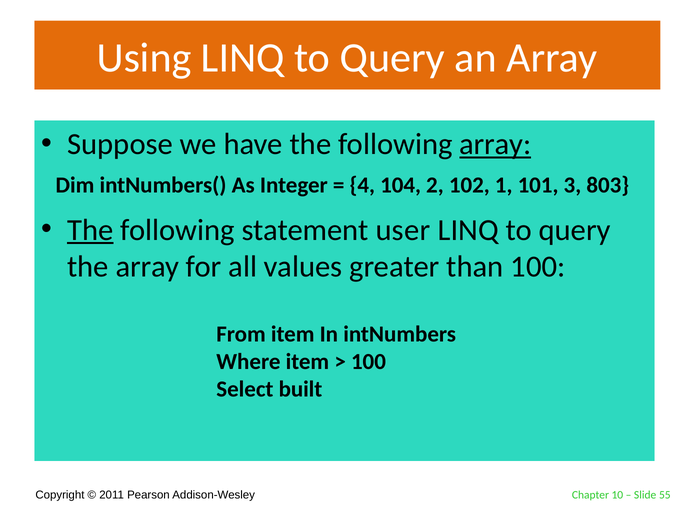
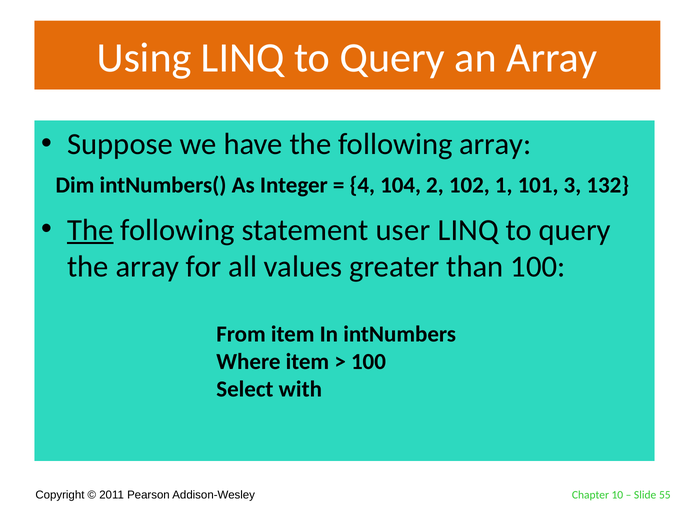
array at (495, 145) underline: present -> none
803: 803 -> 132
built: built -> with
